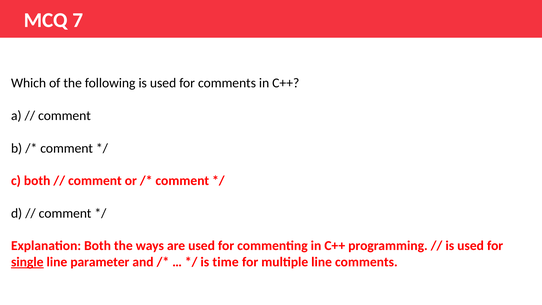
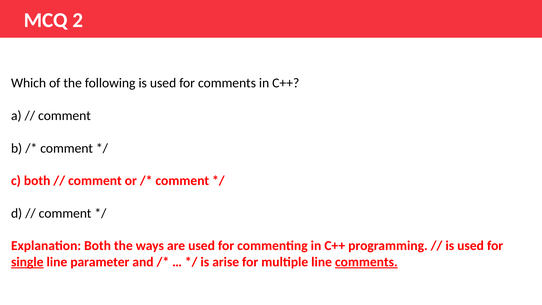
7: 7 -> 2
time: time -> arise
comments at (366, 262) underline: none -> present
